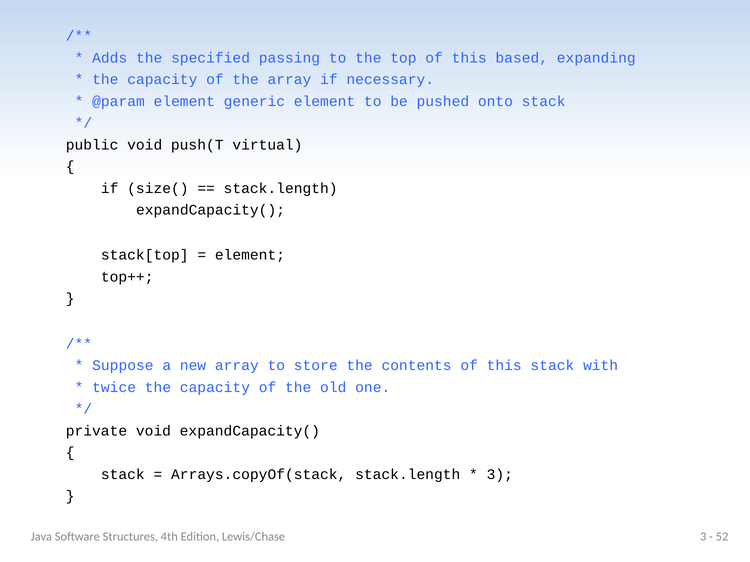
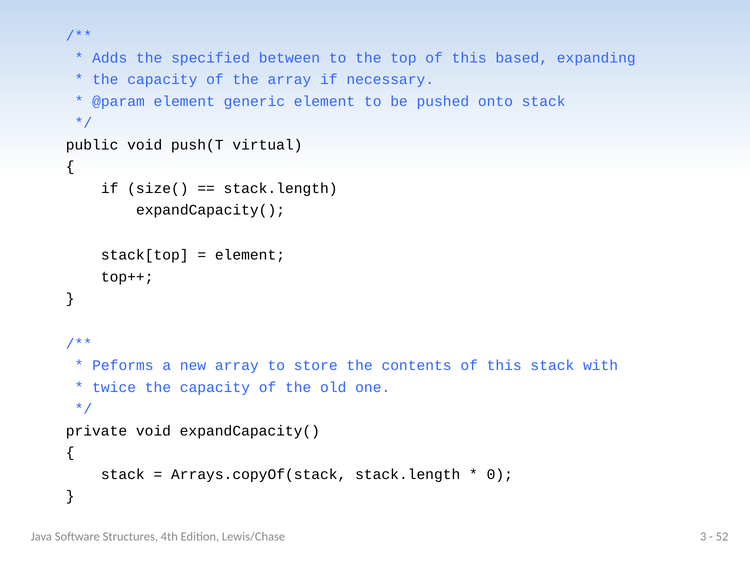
passing: passing -> between
Suppose: Suppose -> Peforms
3 at (500, 475): 3 -> 0
